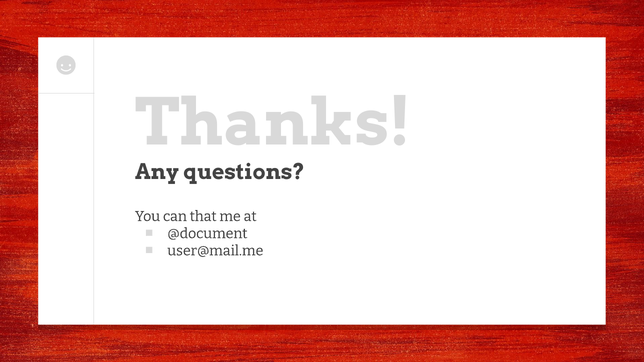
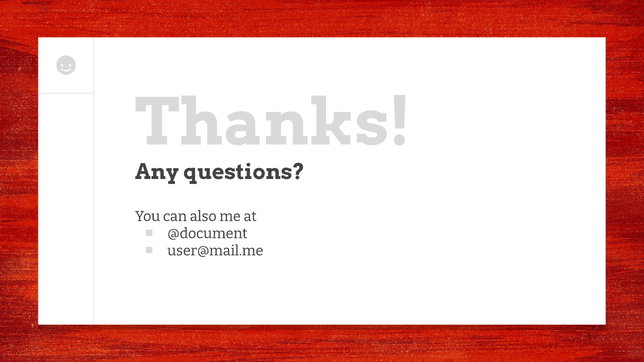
that: that -> also
